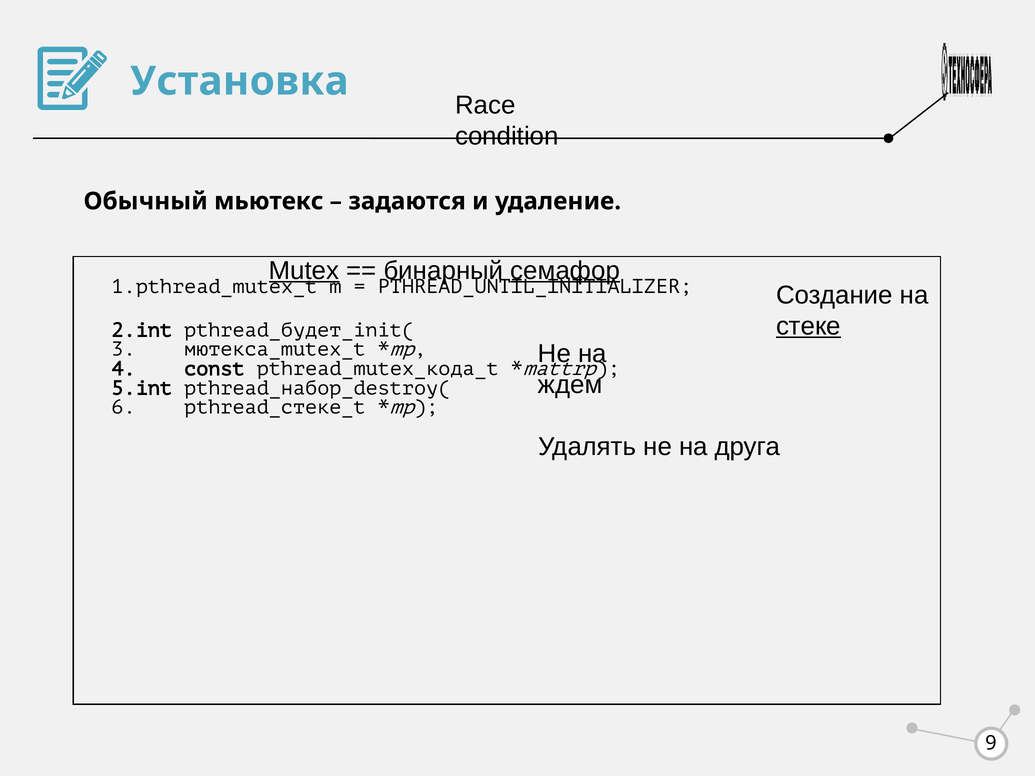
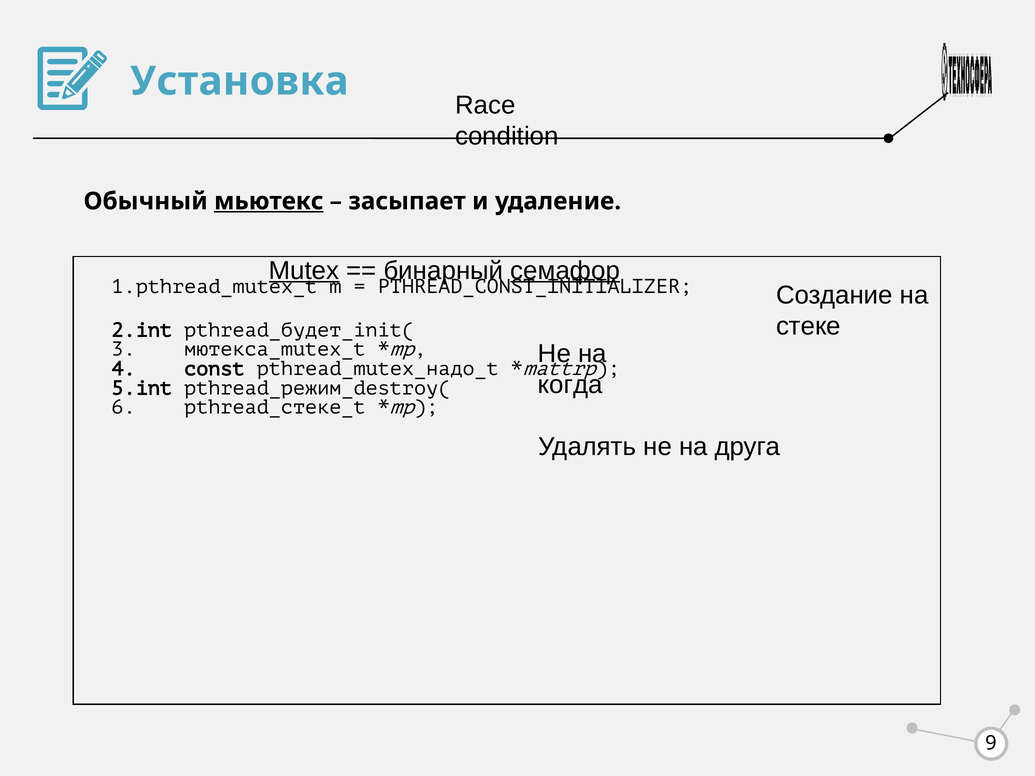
мьютекс underline: none -> present
задаются: задаются -> засыпает
PTHREAD_UNTIL_INITIALIZER: PTHREAD_UNTIL_INITIALIZER -> PTHREAD_CONST_INITIALIZER
стеке underline: present -> none
pthread_mutex_кода_t: pthread_mutex_кода_t -> pthread_mutex_надо_t
ждем: ждем -> когда
pthread_набор_destroy(: pthread_набор_destroy( -> pthread_режим_destroy(
